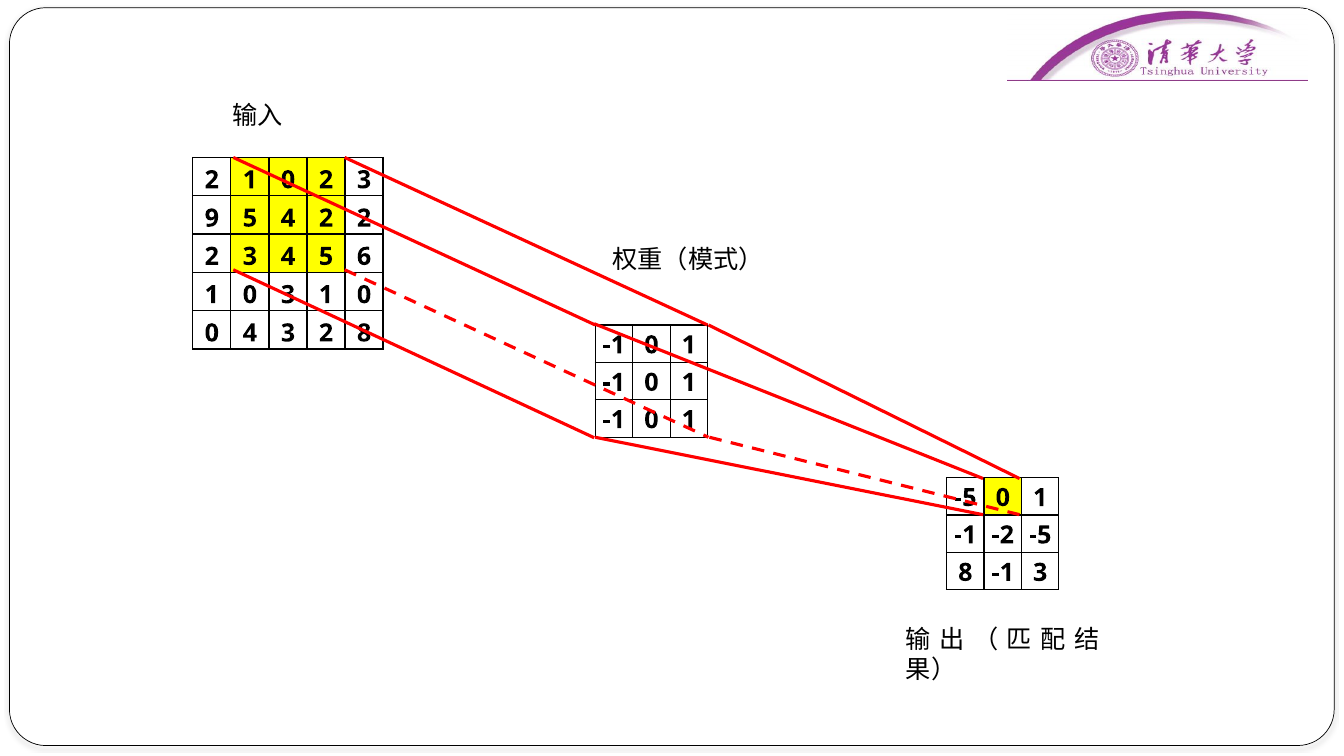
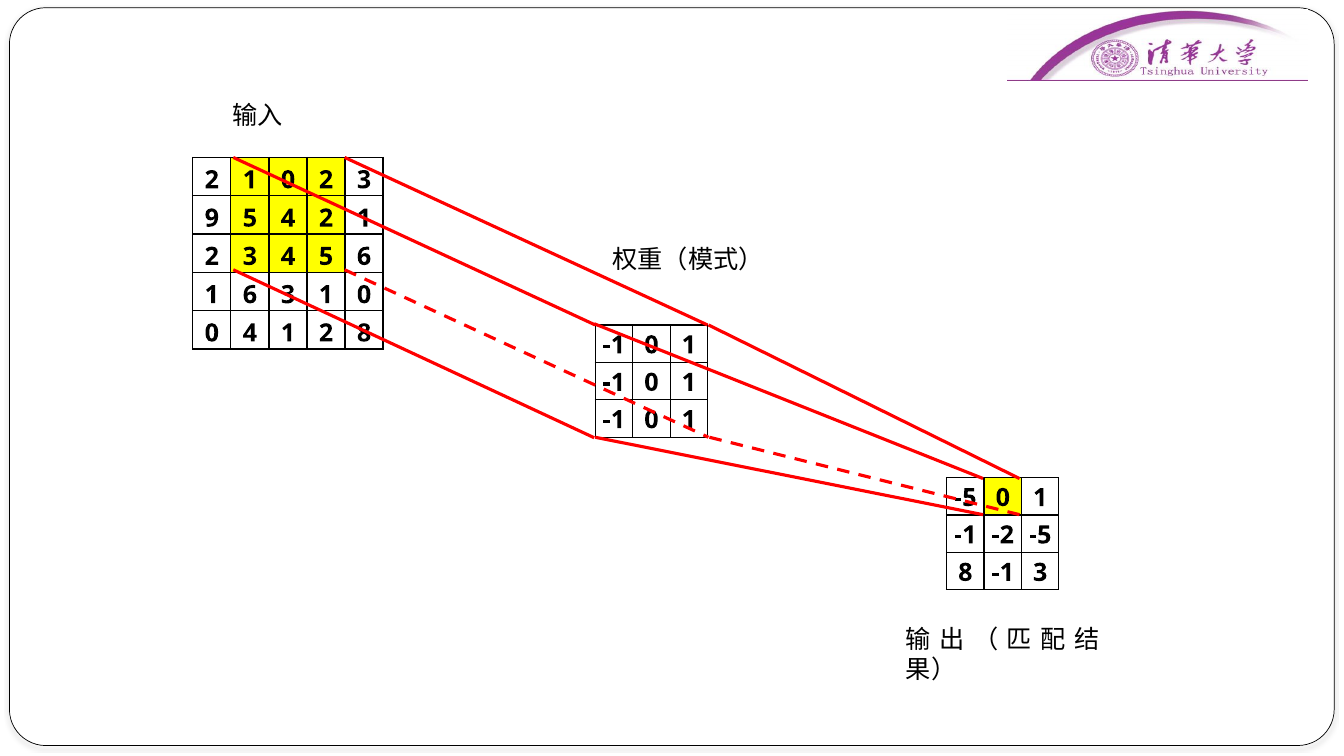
2 at (364, 218): 2 -> 1
0 at (250, 295): 0 -> 6
4 3: 3 -> 1
